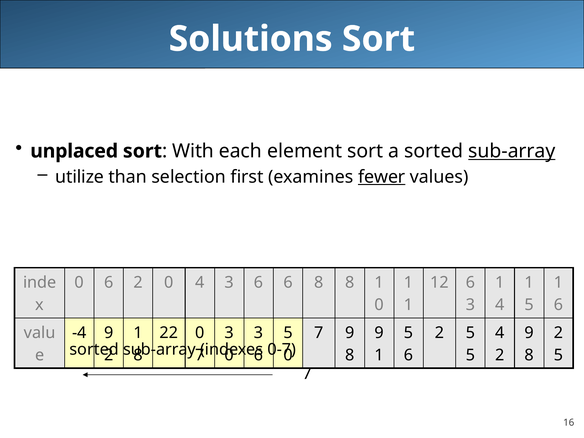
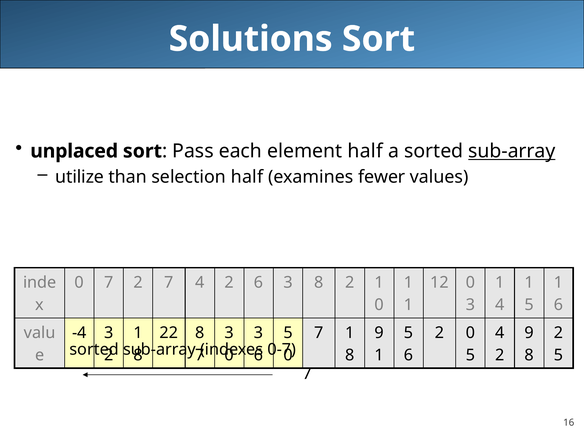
With: With -> Pass
element sort: sort -> half
selection first: first -> half
fewer underline: present -> none
6 at (109, 283): 6 -> 7
2 0: 0 -> 7
3 at (229, 283): 3 -> 2
6 6: 6 -> 3
8 at (350, 283): 8 -> 2
12 6: 6 -> 0
-4 9: 9 -> 3
22 0: 0 -> 8
7 9: 9 -> 1
5 at (470, 333): 5 -> 0
